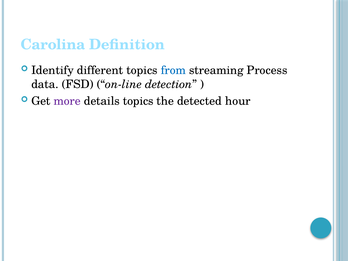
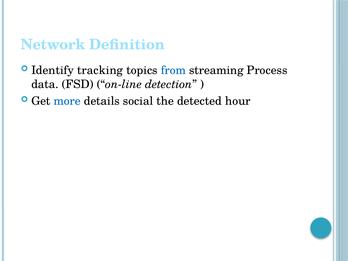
Carolina: Carolina -> Network
different: different -> tracking
more colour: purple -> blue
details topics: topics -> social
